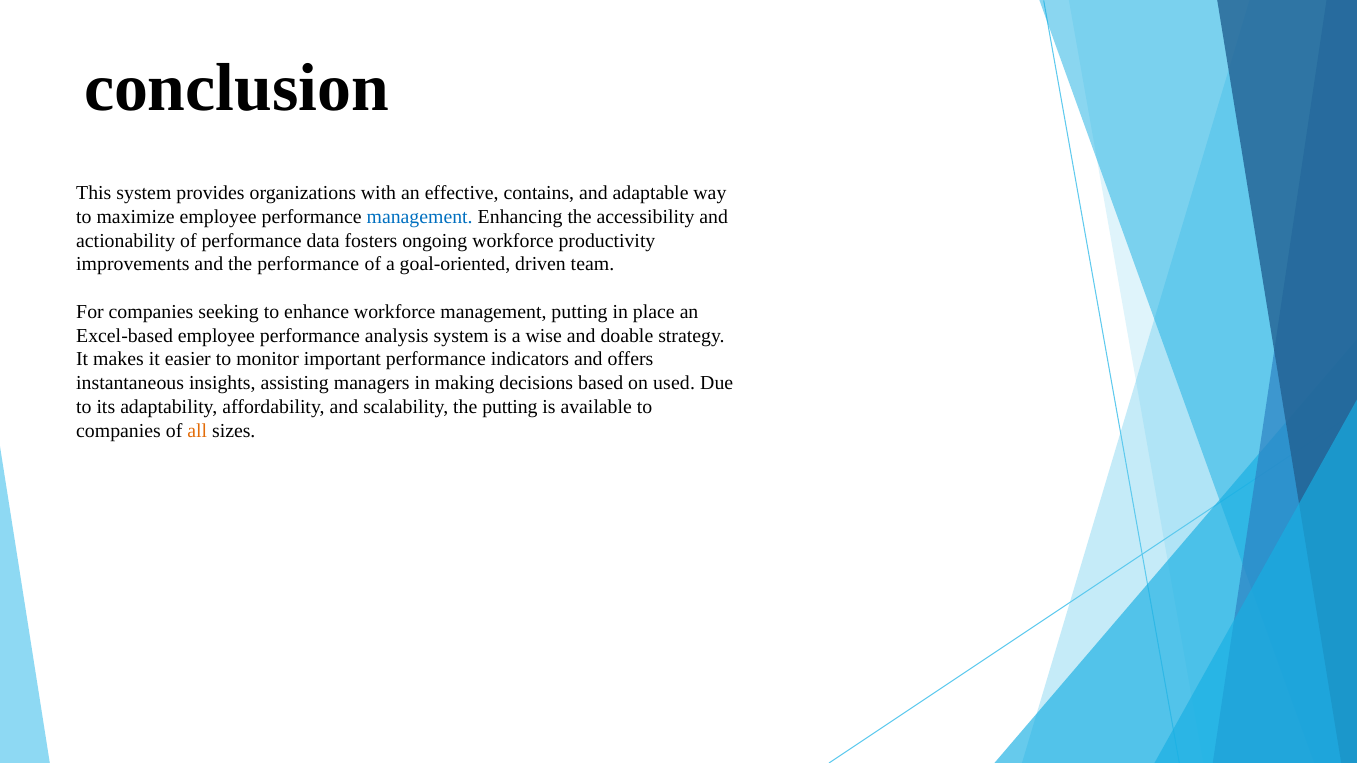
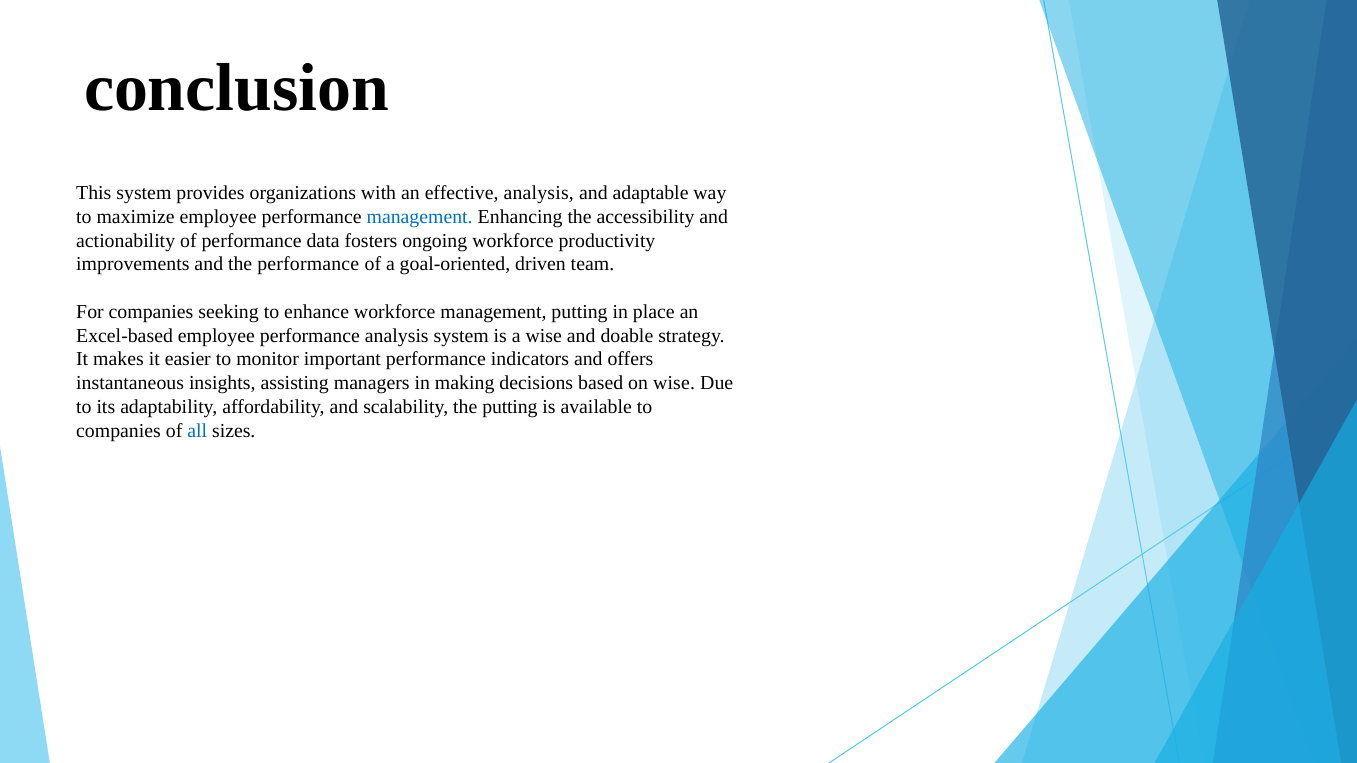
effective contains: contains -> analysis
on used: used -> wise
all colour: orange -> blue
